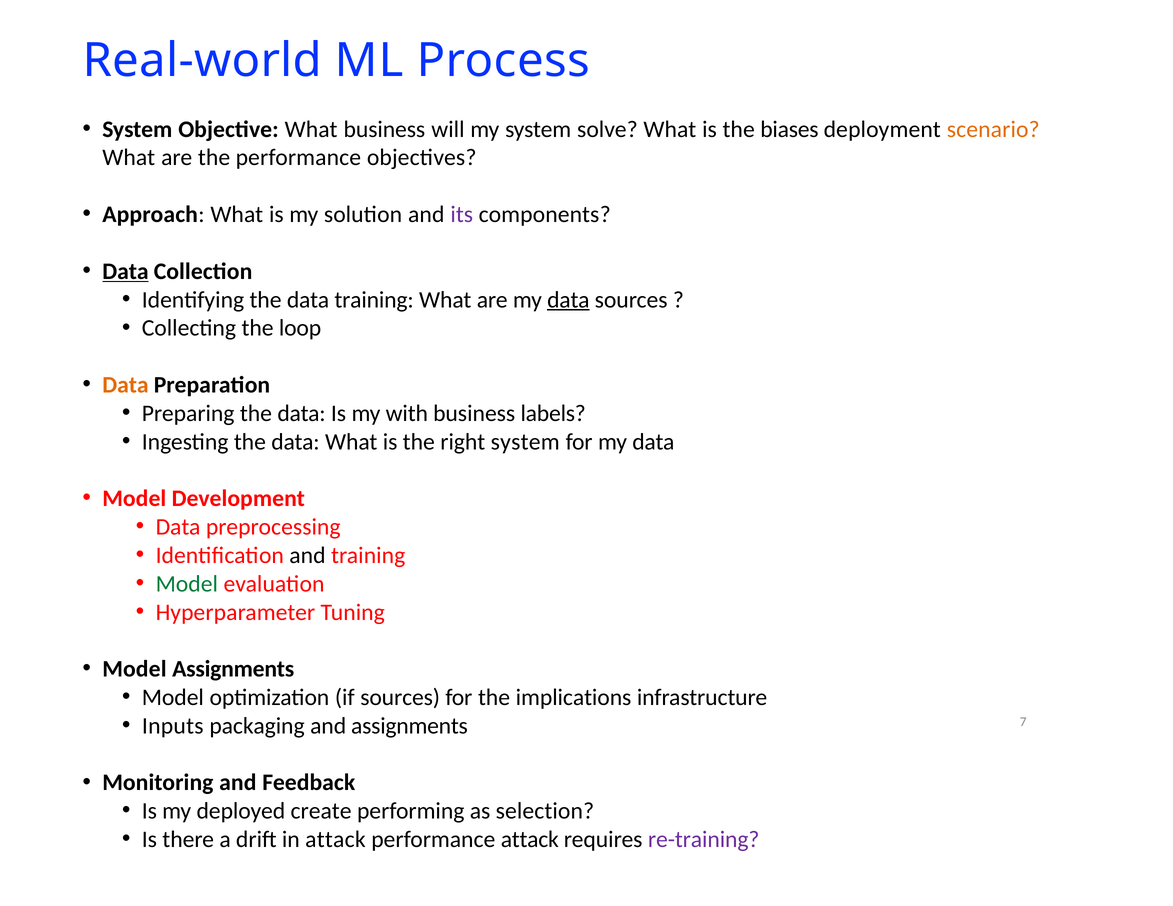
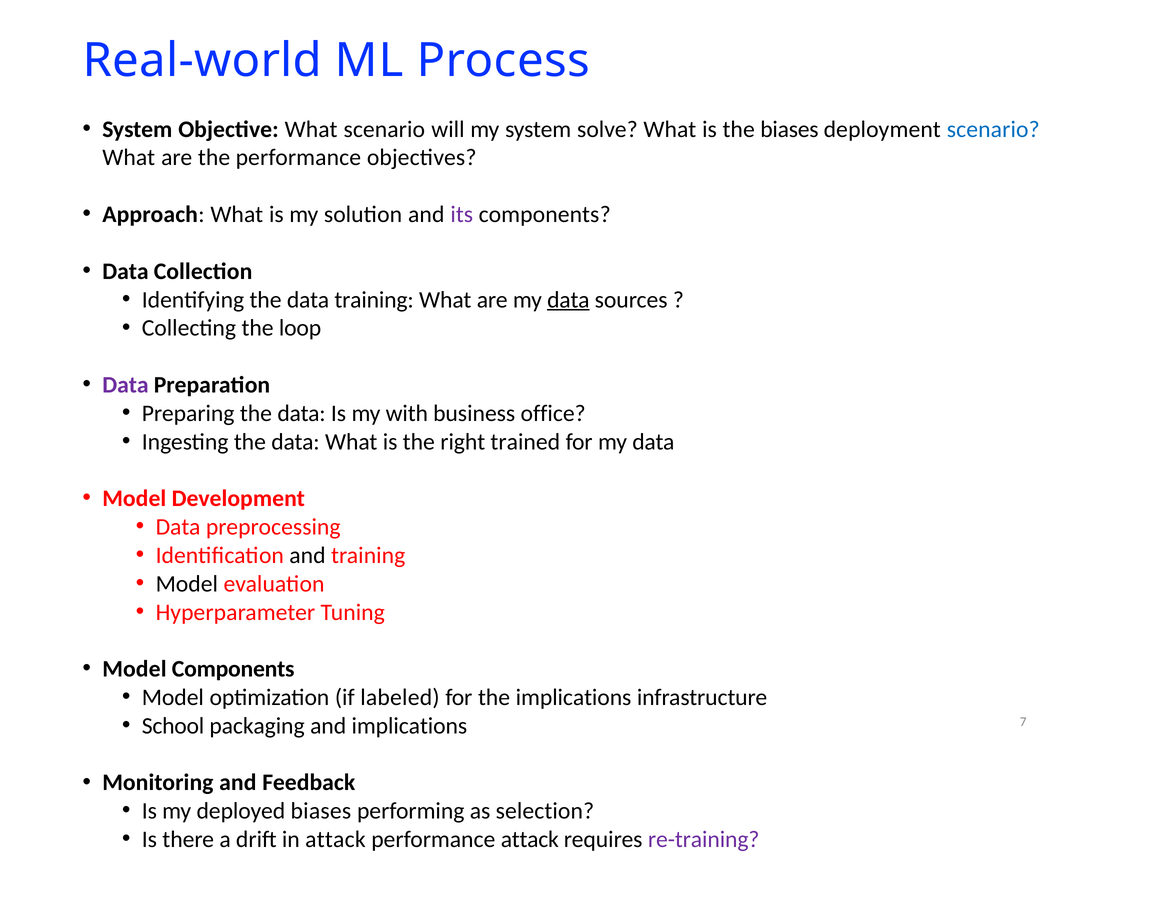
What business: business -> scenario
scenario at (993, 129) colour: orange -> blue
Data at (125, 271) underline: present -> none
Data at (125, 385) colour: orange -> purple
labels: labels -> office
right system: system -> trained
Model at (187, 584) colour: green -> black
Model Assignments: Assignments -> Components
if sources: sources -> labeled
Inputs: Inputs -> School
and assignments: assignments -> implications
deployed create: create -> biases
